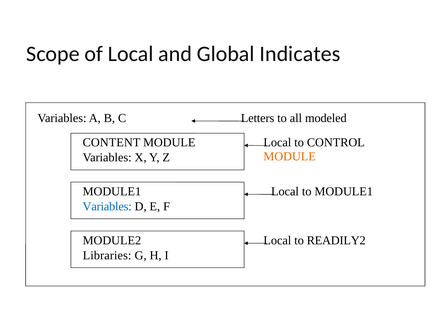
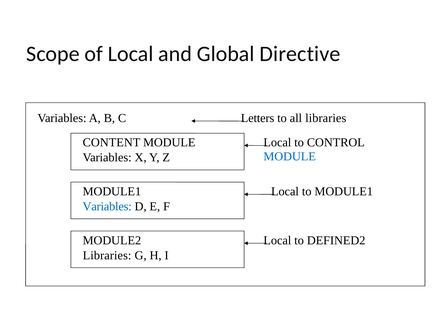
Indicates: Indicates -> Directive
all modeled: modeled -> libraries
MODULE at (290, 157) colour: orange -> blue
READILY2: READILY2 -> DEFINED2
